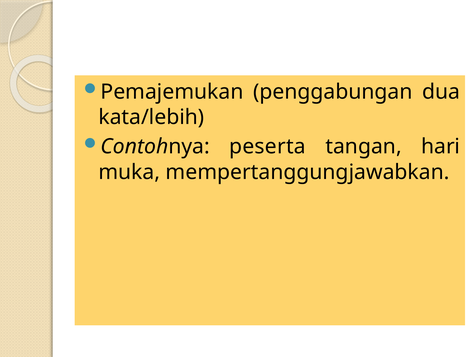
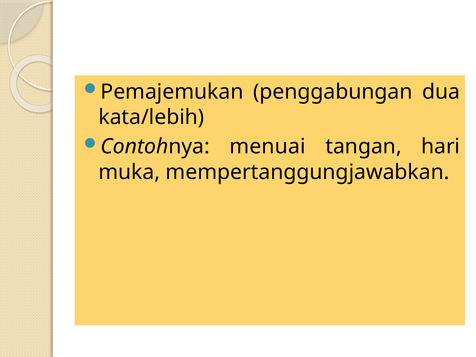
peserta: peserta -> menuai
